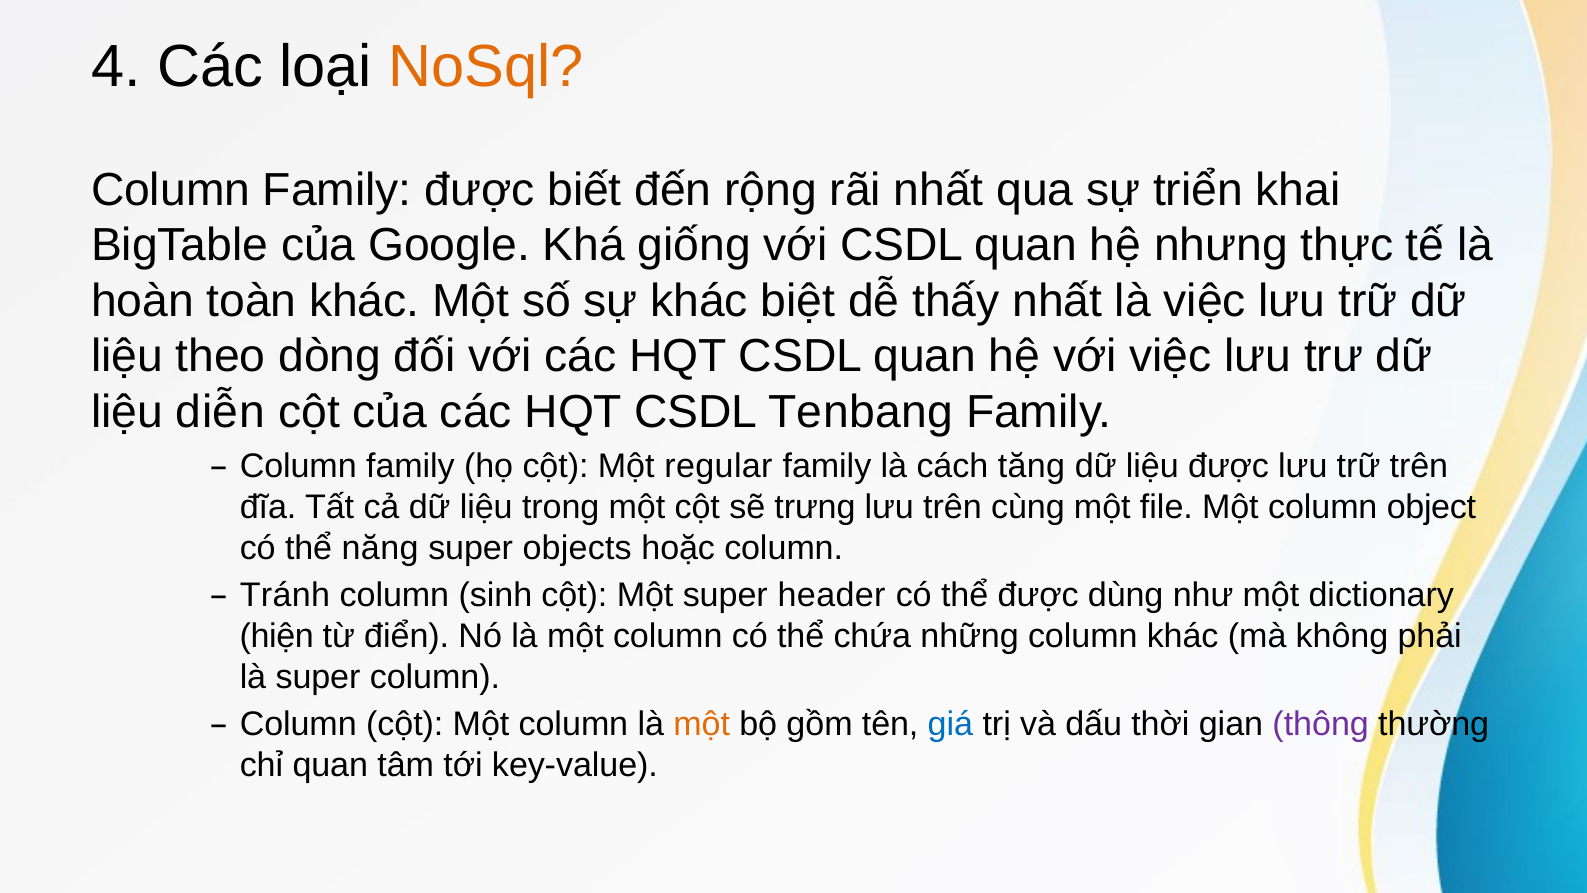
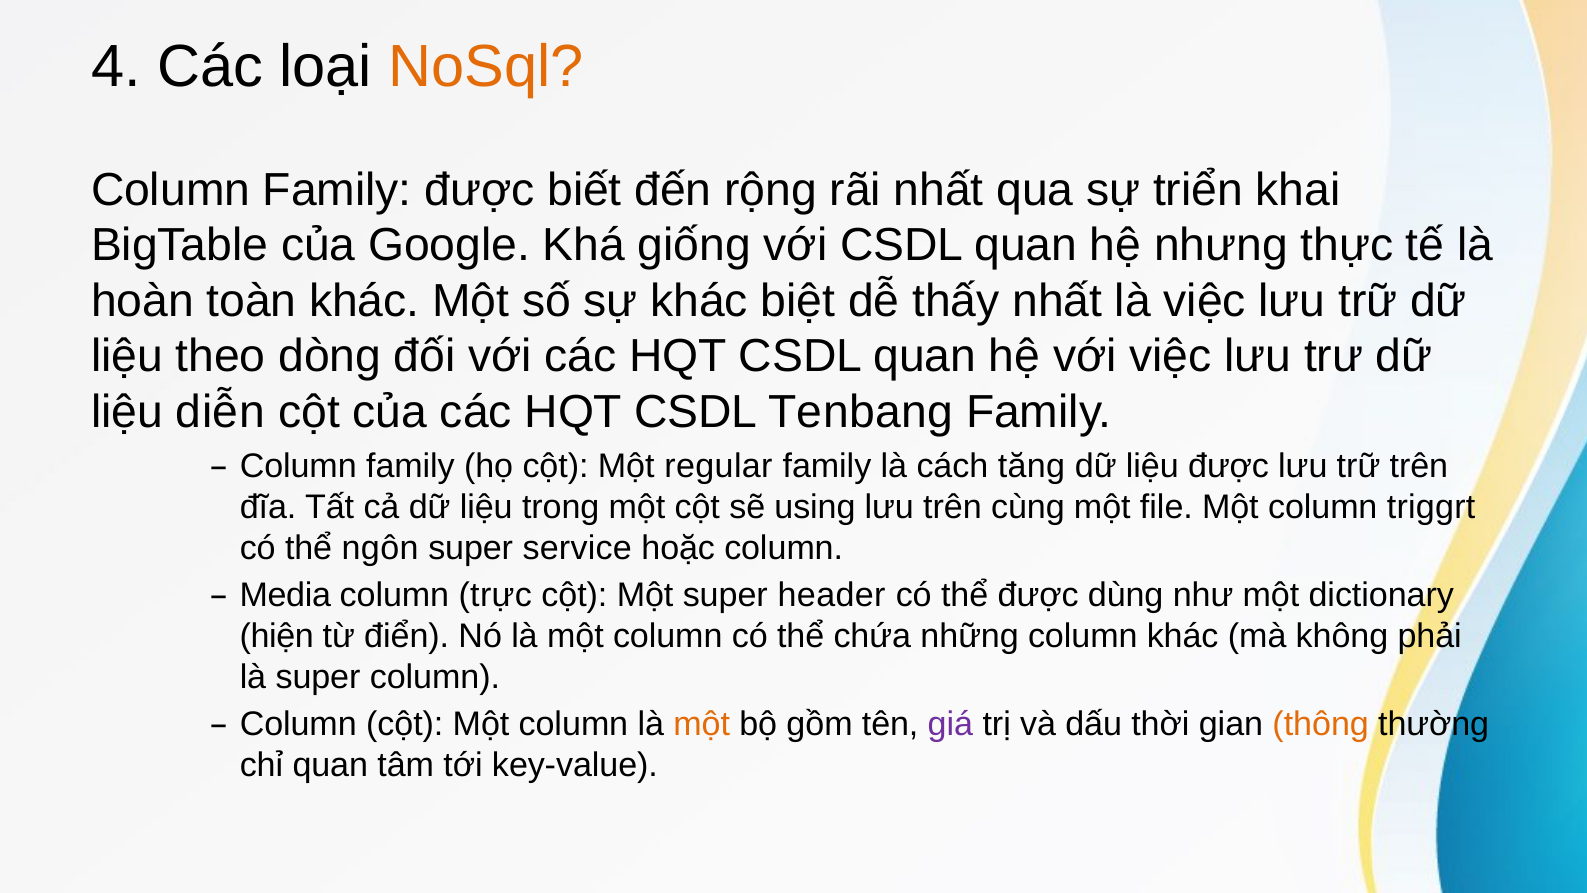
trưng: trưng -> using
object: object -> triggrt
năng: năng -> ngôn
objects: objects -> service
Tránh: Tránh -> Media
sinh: sinh -> trực
giá colour: blue -> purple
thông colour: purple -> orange
